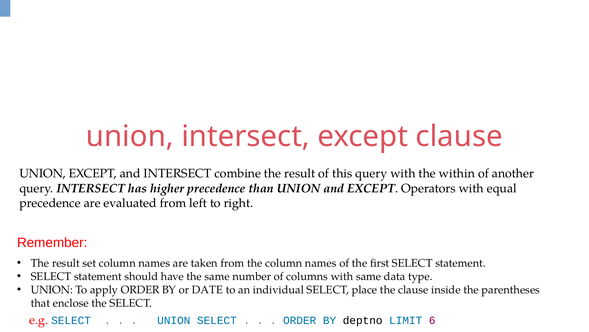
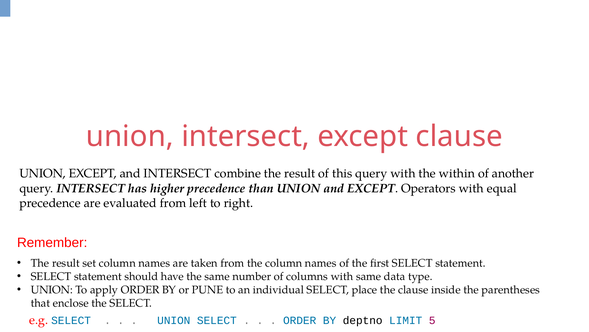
DATE: DATE -> PUNE
6: 6 -> 5
